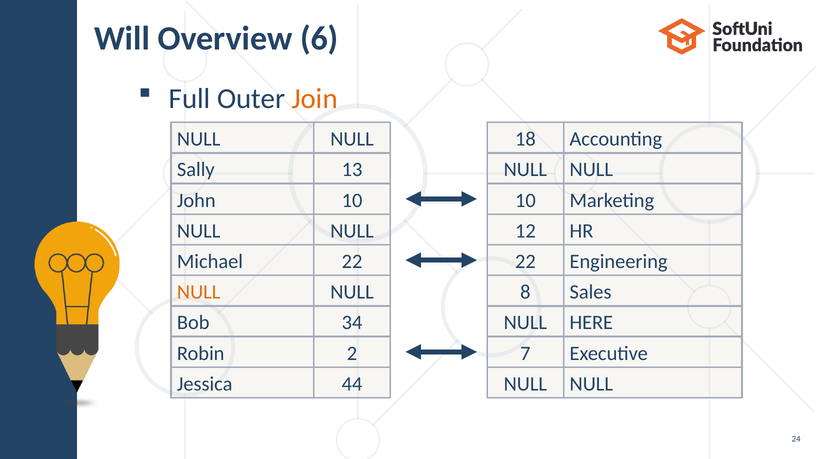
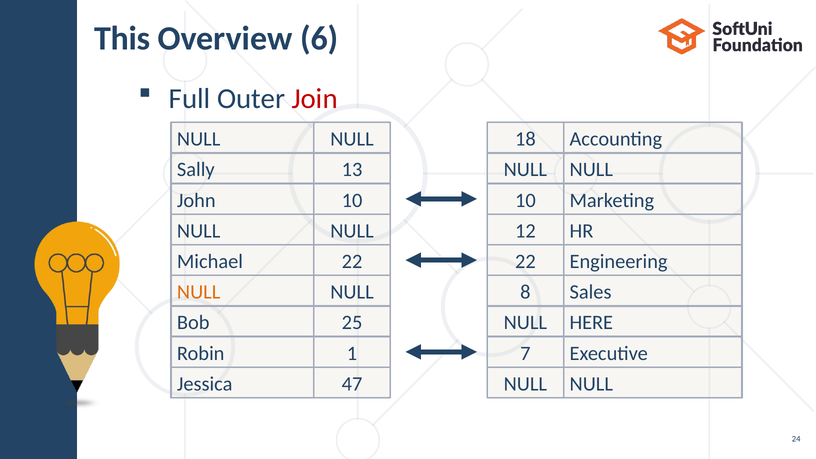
Will: Will -> This
Join colour: orange -> red
34: 34 -> 25
2: 2 -> 1
44: 44 -> 47
